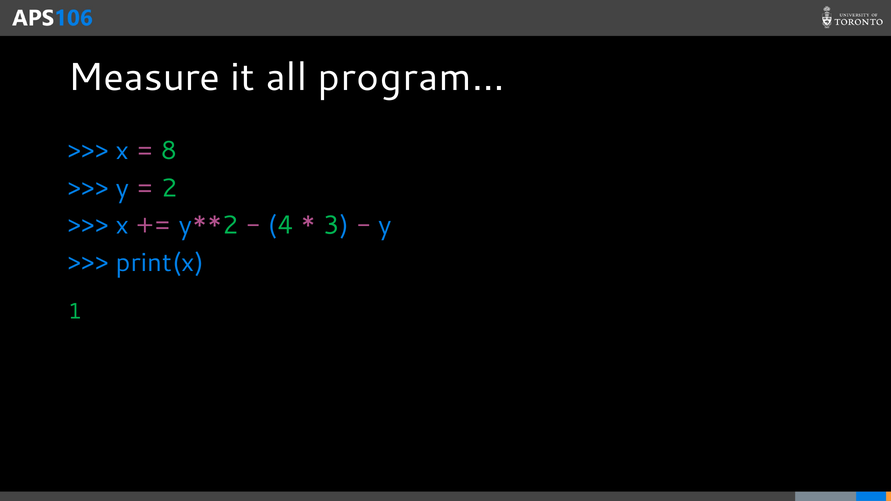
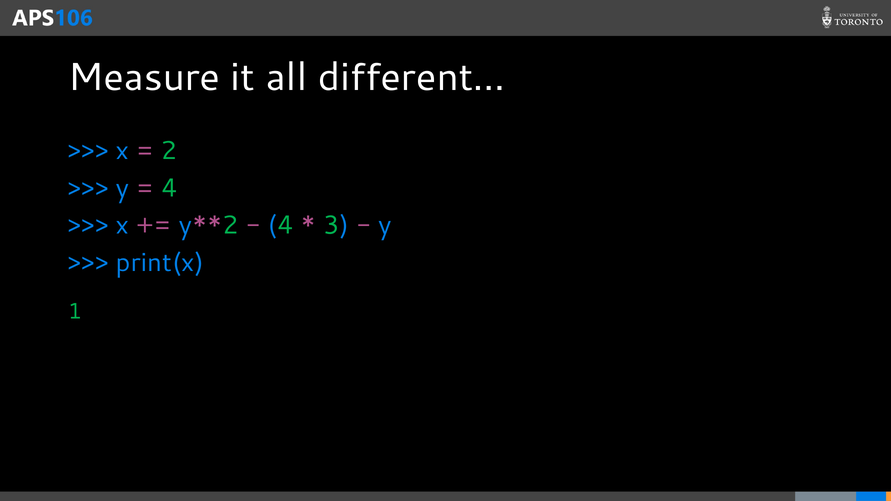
program…: program… -> different…
8: 8 -> 2
2 at (169, 188): 2 -> 4
